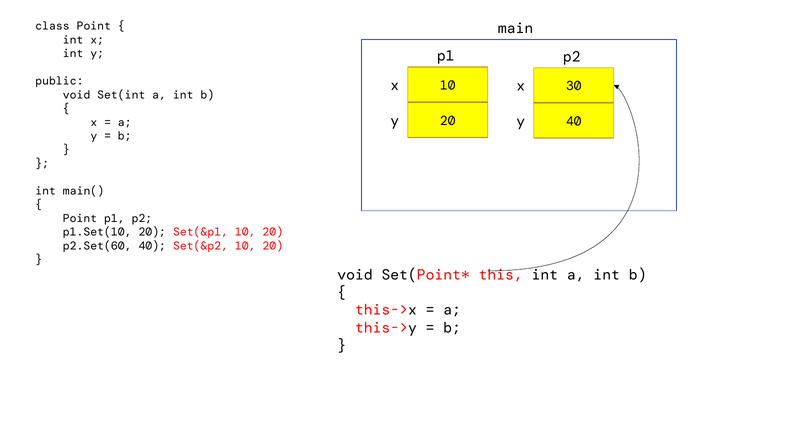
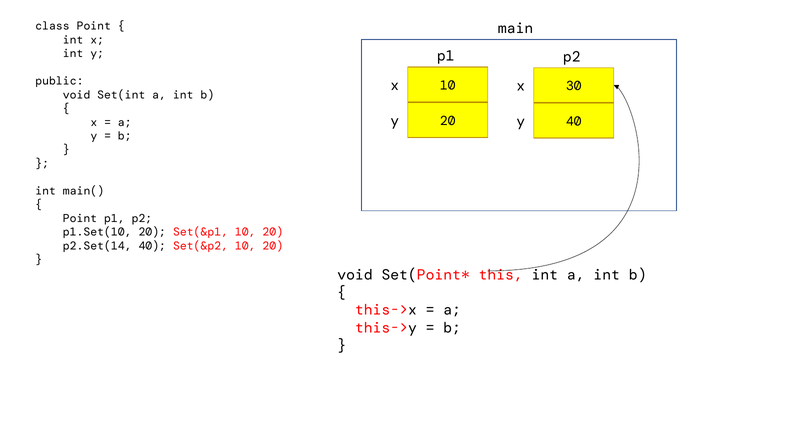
p2.Set(60: p2.Set(60 -> p2.Set(14
